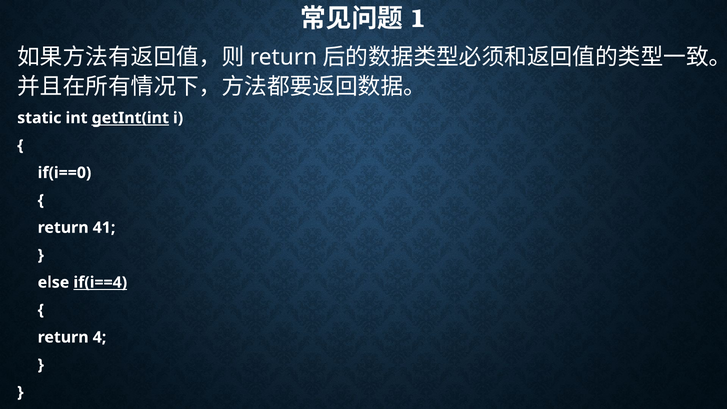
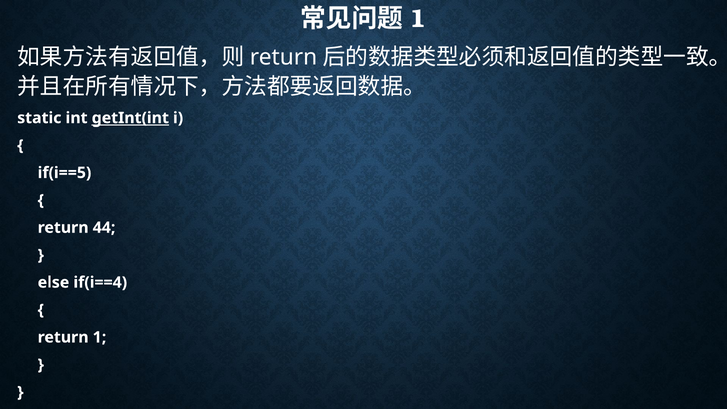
if(i==0: if(i==0 -> if(i==5
41: 41 -> 44
if(i==4 underline: present -> none
4: 4 -> 1
